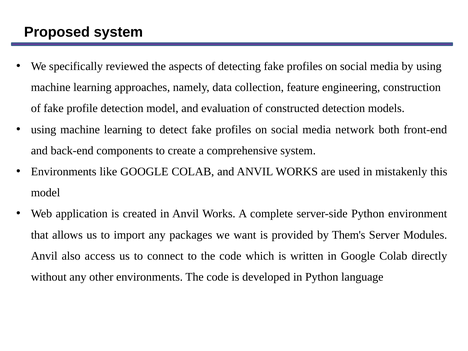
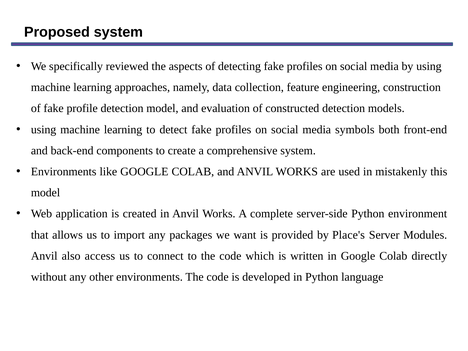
network: network -> symbols
Them's: Them's -> Place's
